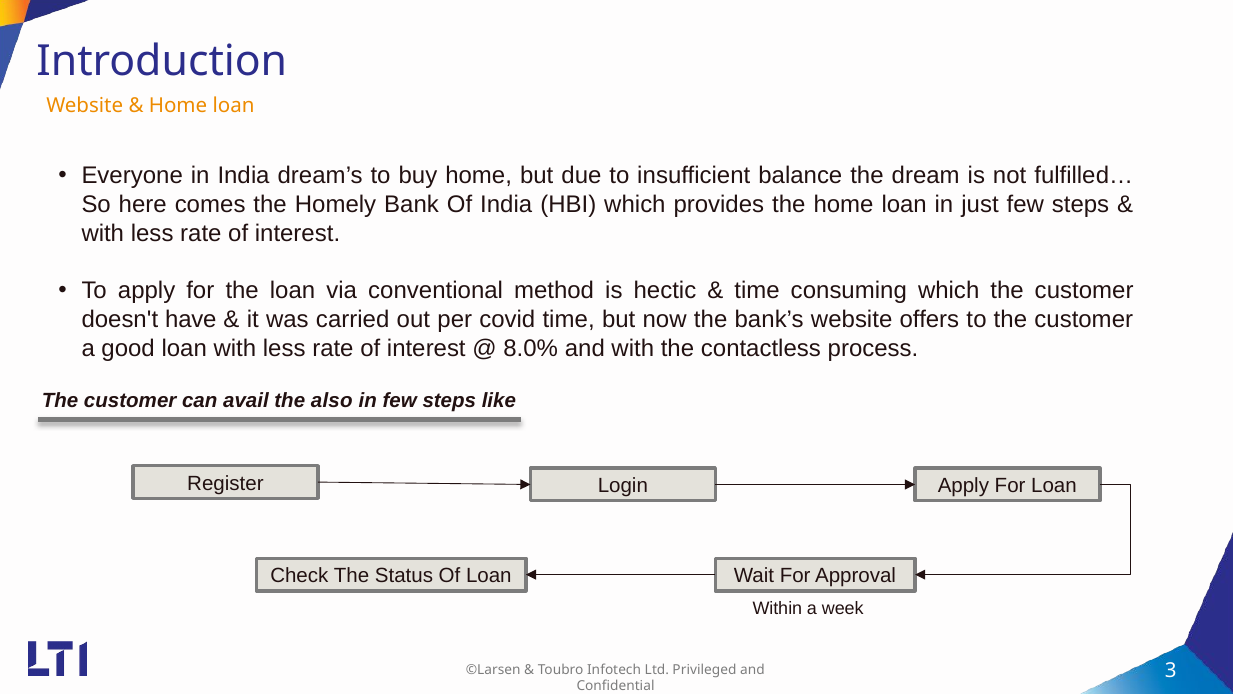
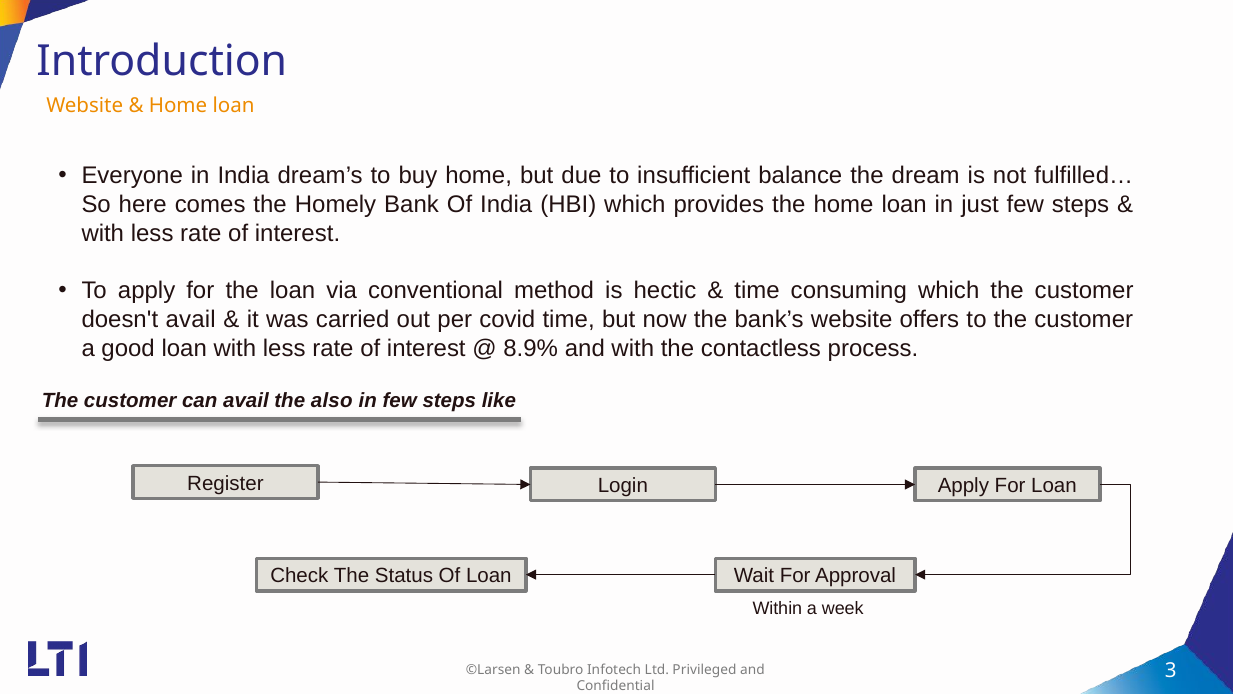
doesn't have: have -> avail
8.0%: 8.0% -> 8.9%
